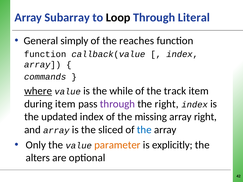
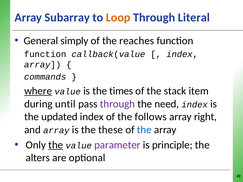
Loop colour: black -> orange
while: while -> times
track: track -> stack
during item: item -> until
the right: right -> need
missing: missing -> follows
sliced: sliced -> these
the at (56, 145) underline: none -> present
parameter colour: orange -> purple
explicitly: explicitly -> principle
